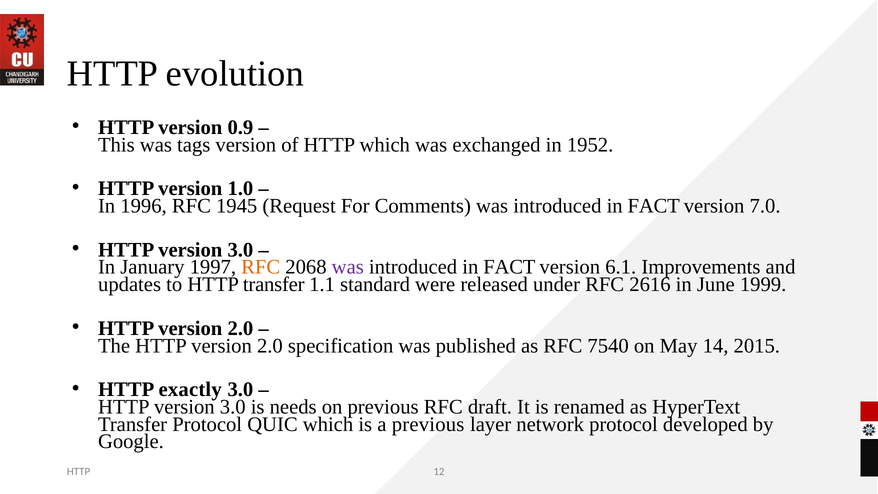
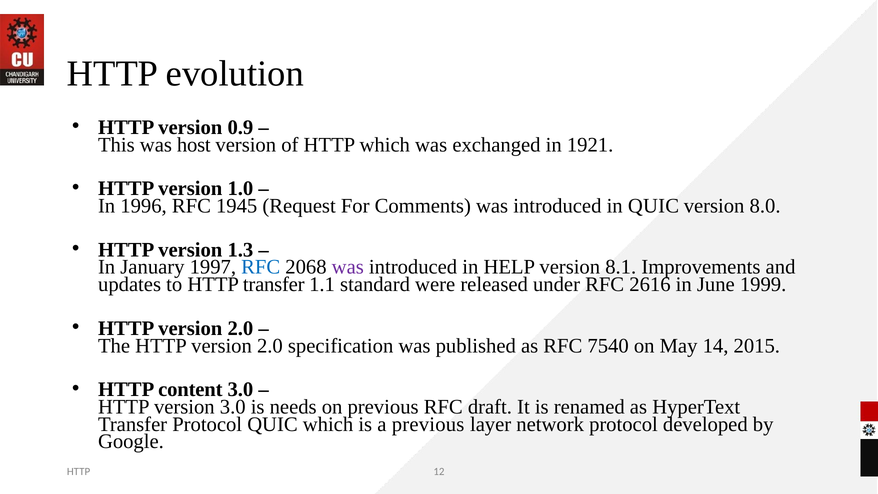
tags: tags -> host
1952: 1952 -> 1921
FACT at (654, 206): FACT -> QUIC
7.0: 7.0 -> 8.0
3.0 at (240, 250): 3.0 -> 1.3
RFC at (261, 267) colour: orange -> blue
FACT at (509, 267): FACT -> HELP
6.1: 6.1 -> 8.1
exactly: exactly -> content
